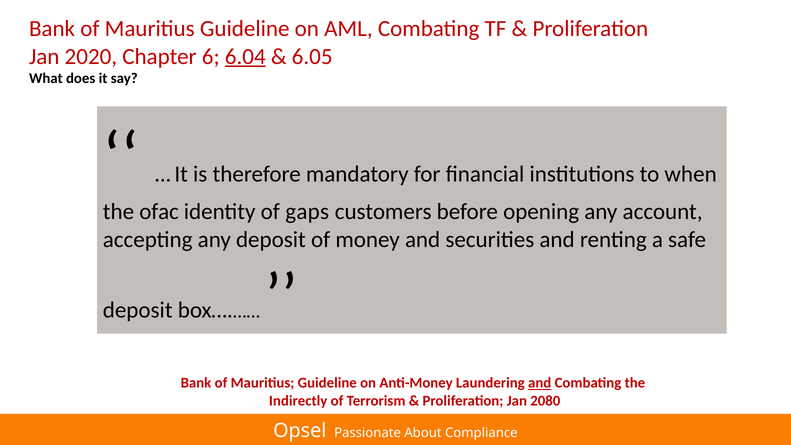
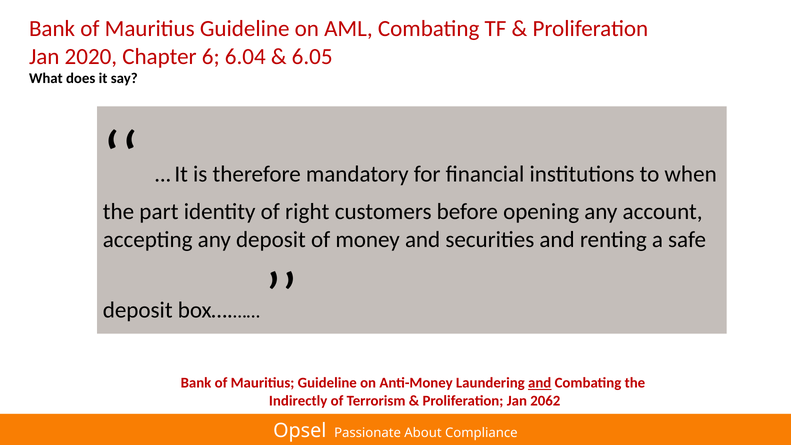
6.04 underline: present -> none
ofac: ofac -> part
gaps: gaps -> right
2080: 2080 -> 2062
